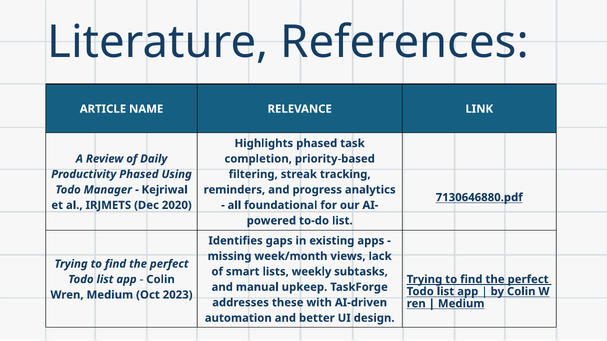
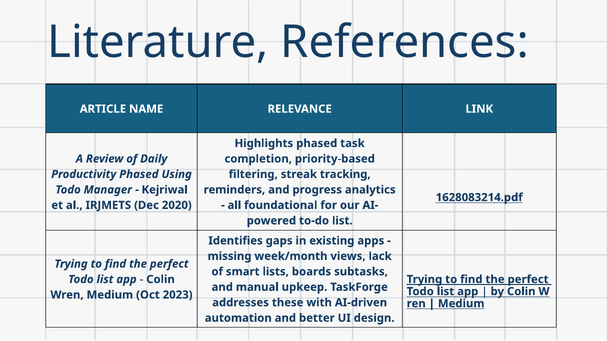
7130646880.pdf: 7130646880.pdf -> 1628083214.pdf
weekly: weekly -> boards
